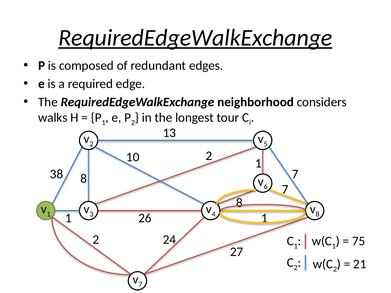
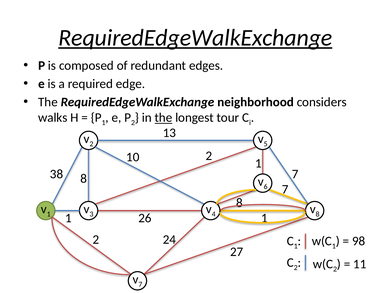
the at (163, 118) underline: none -> present
75: 75 -> 98
21: 21 -> 11
